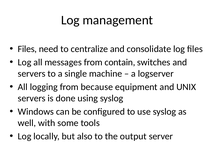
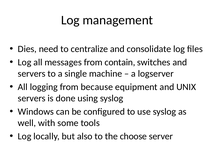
Files at (27, 49): Files -> Dies
output: output -> choose
